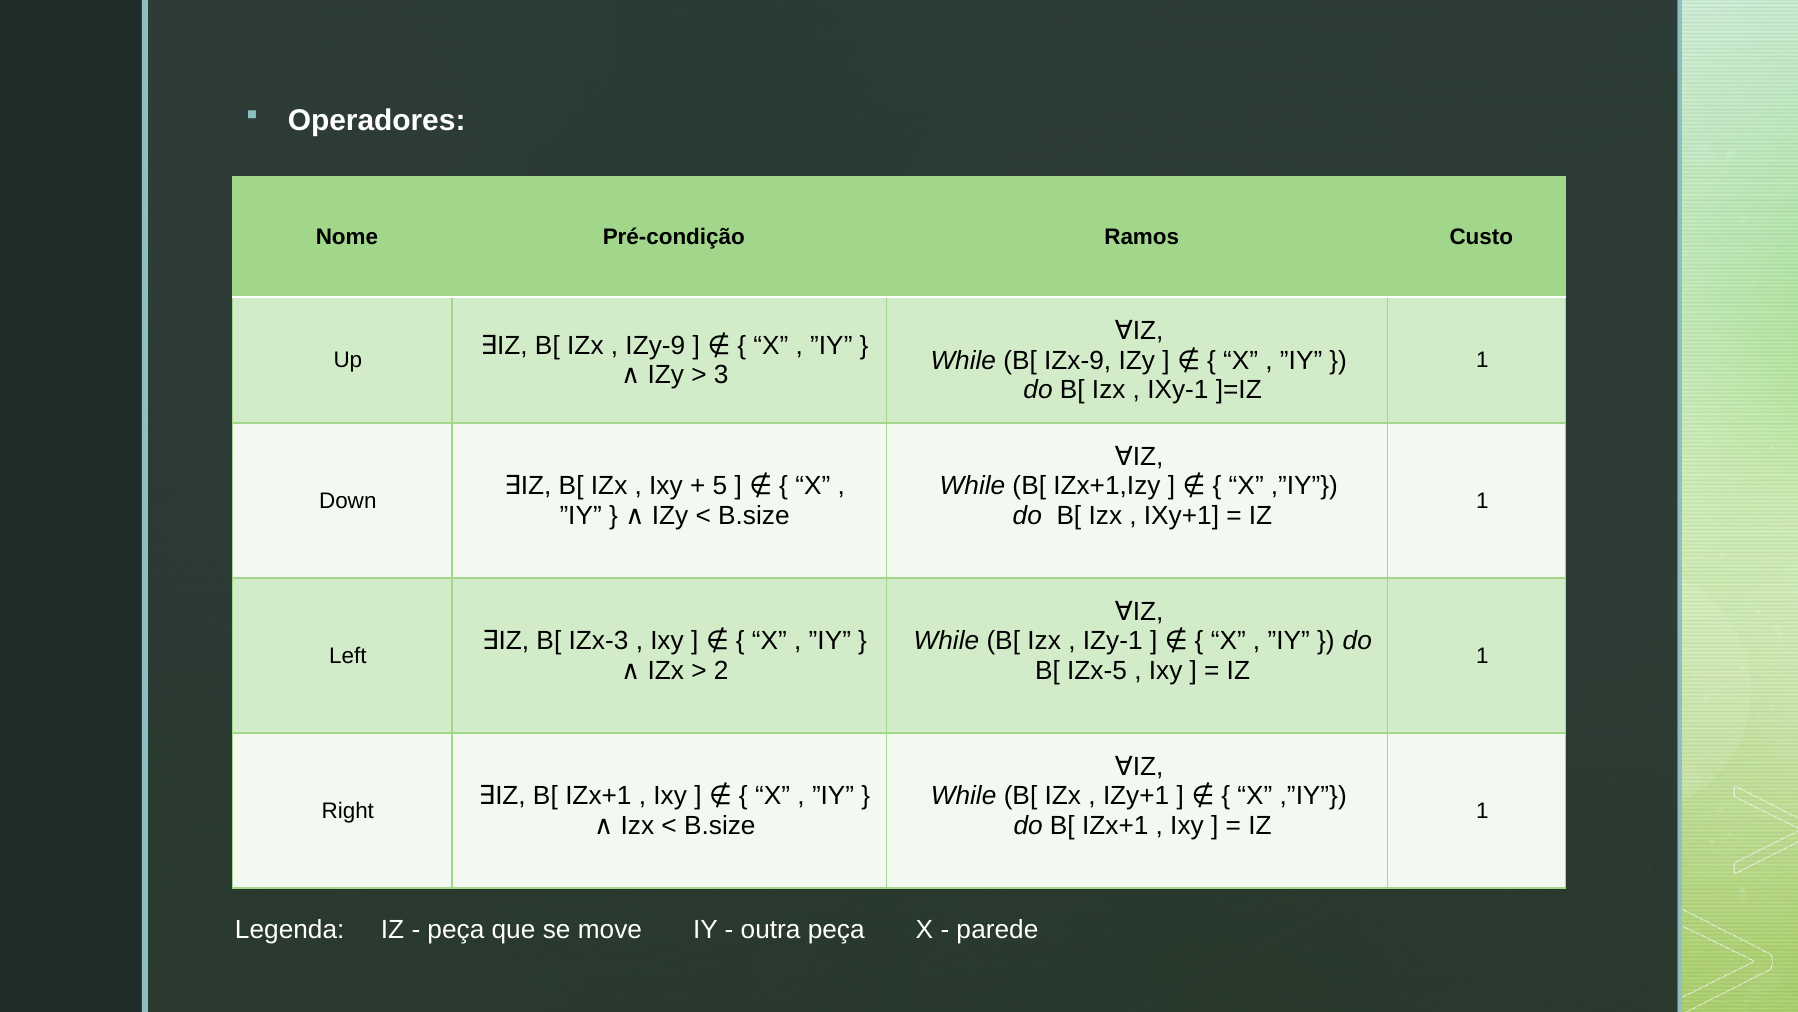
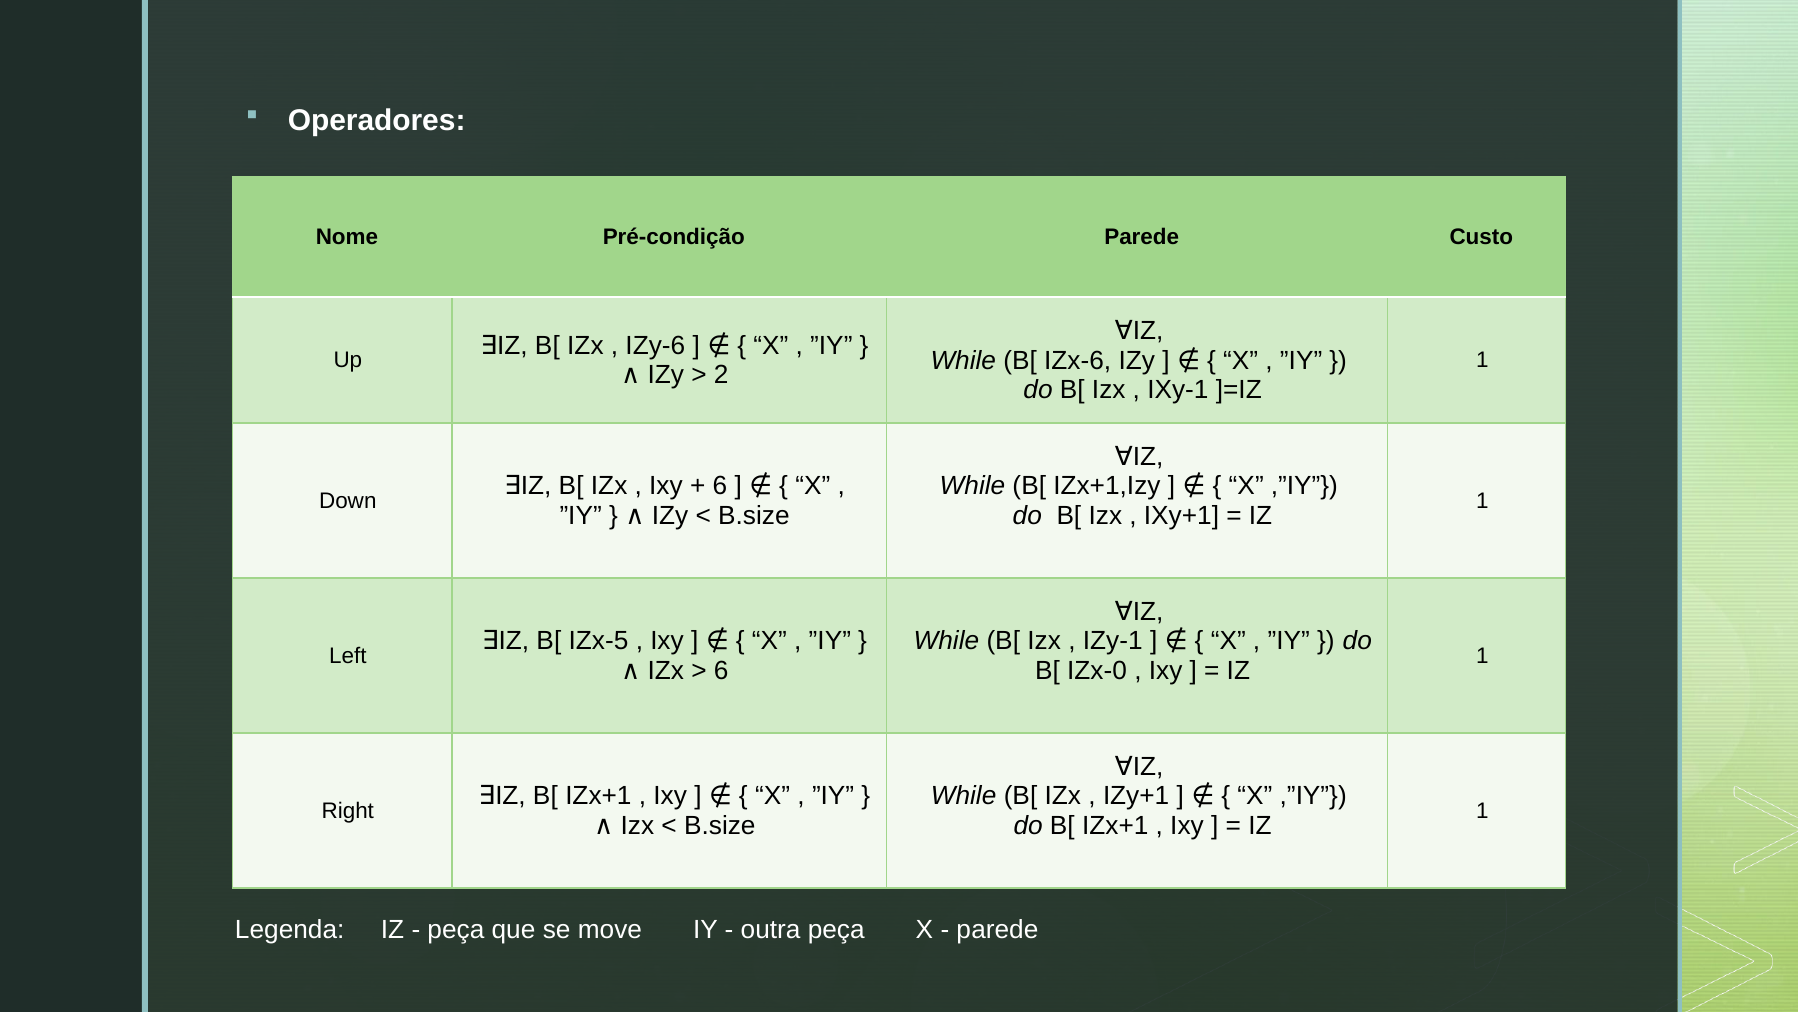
Pré-condição Ramos: Ramos -> Parede
IZy-9: IZy-9 -> IZy-6
IZx-9: IZx-9 -> IZx-6
3: 3 -> 2
5 at (720, 486): 5 -> 6
IZx-3: IZx-3 -> IZx-5
2 at (721, 670): 2 -> 6
IZx-5: IZx-5 -> IZx-0
